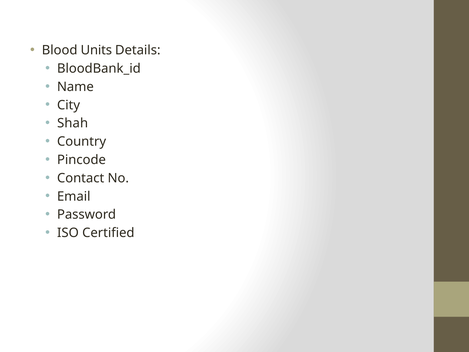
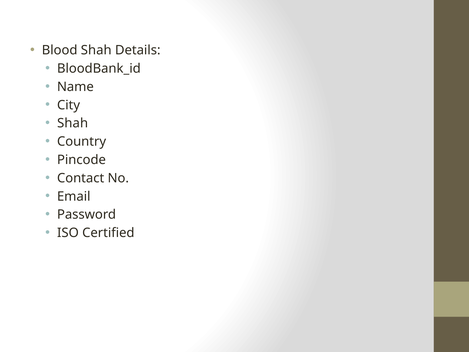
Blood Units: Units -> Shah
